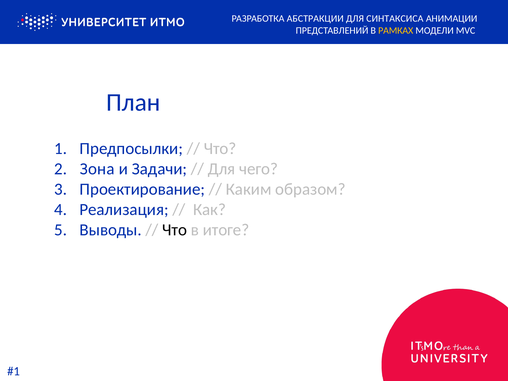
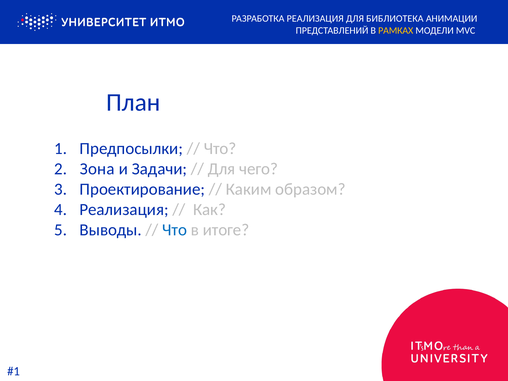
РАЗРАБОТКА АБСТРАКЦИИ: АБСТРАКЦИИ -> РЕАЛИЗАЦИЯ
СИНТАКСИСА: СИНТАКСИСА -> БИБЛИОТЕКА
Что at (175, 230) colour: black -> blue
